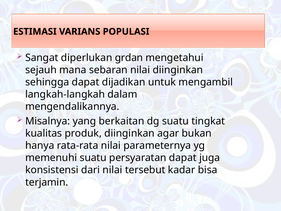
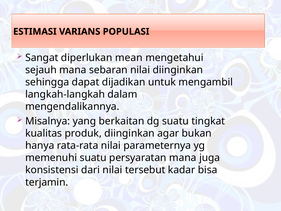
grdan: grdan -> mean
persyaratan dapat: dapat -> mana
